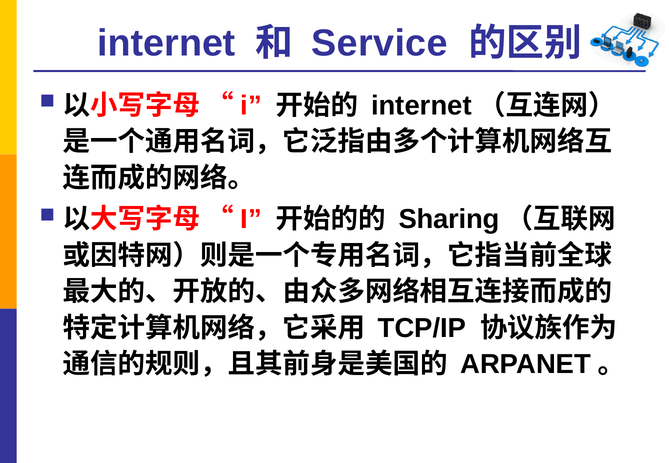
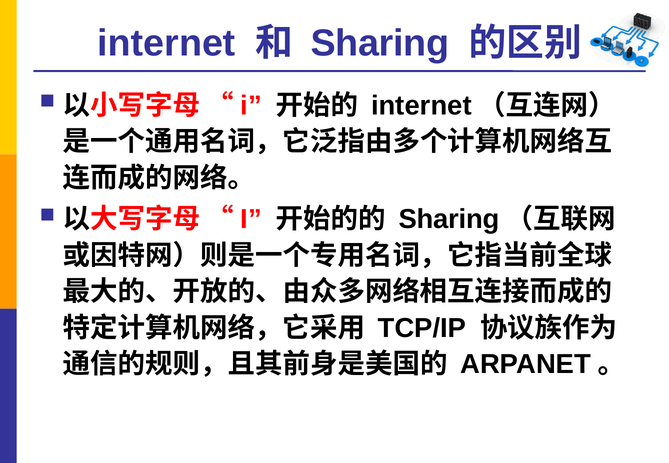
Service at (380, 43): Service -> Sharing
